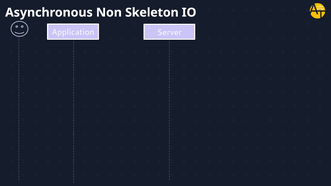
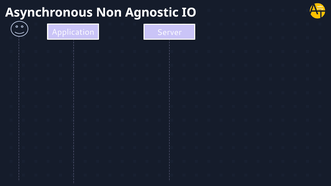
Skeleton: Skeleton -> Agnostic
